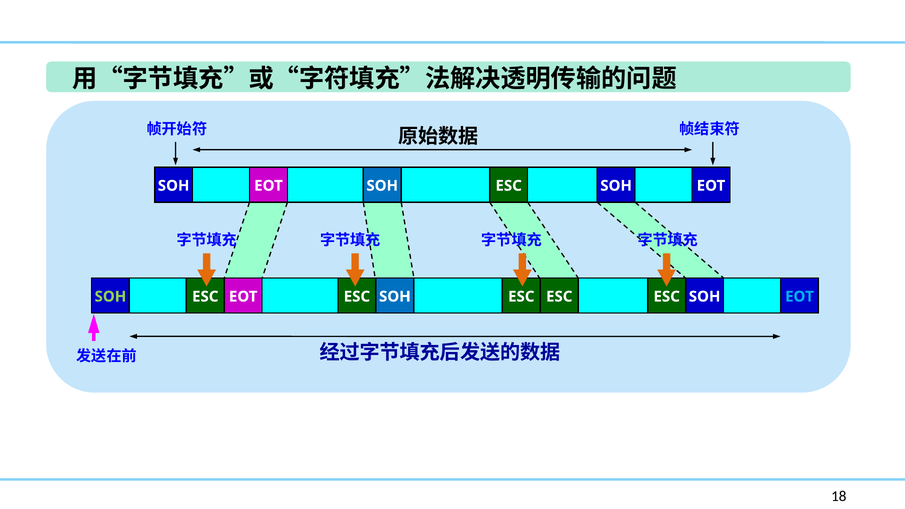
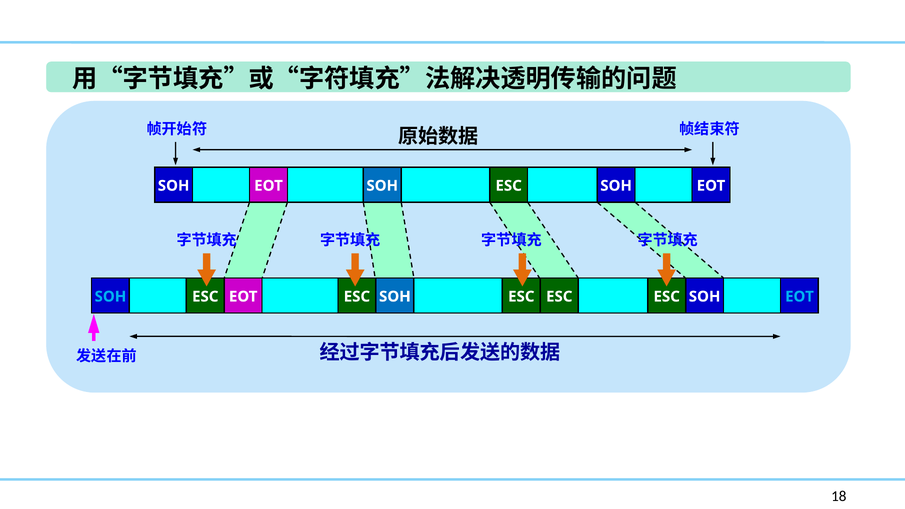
SOH at (110, 297) colour: light green -> light blue
